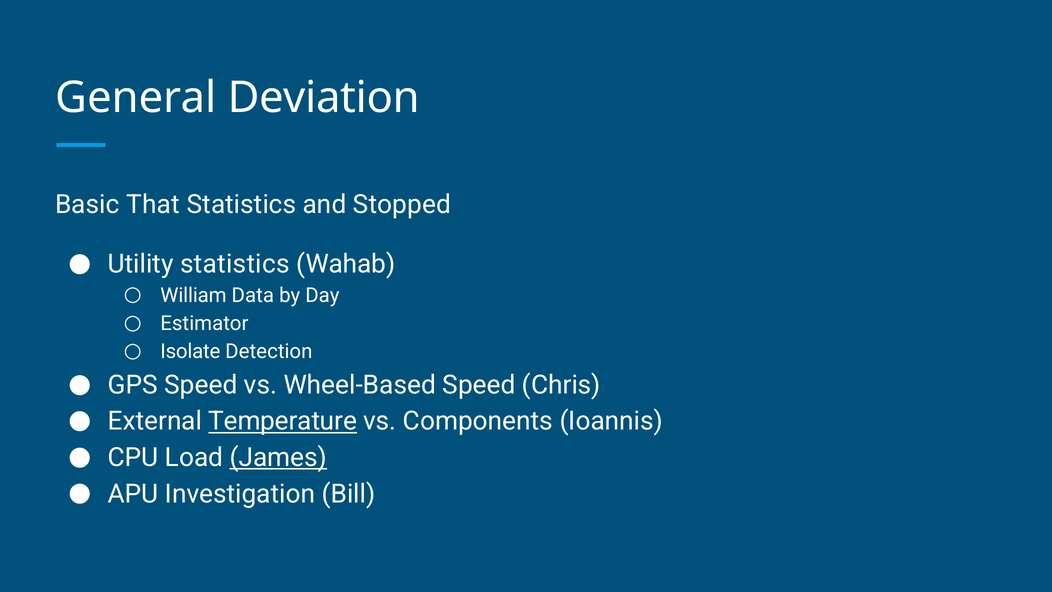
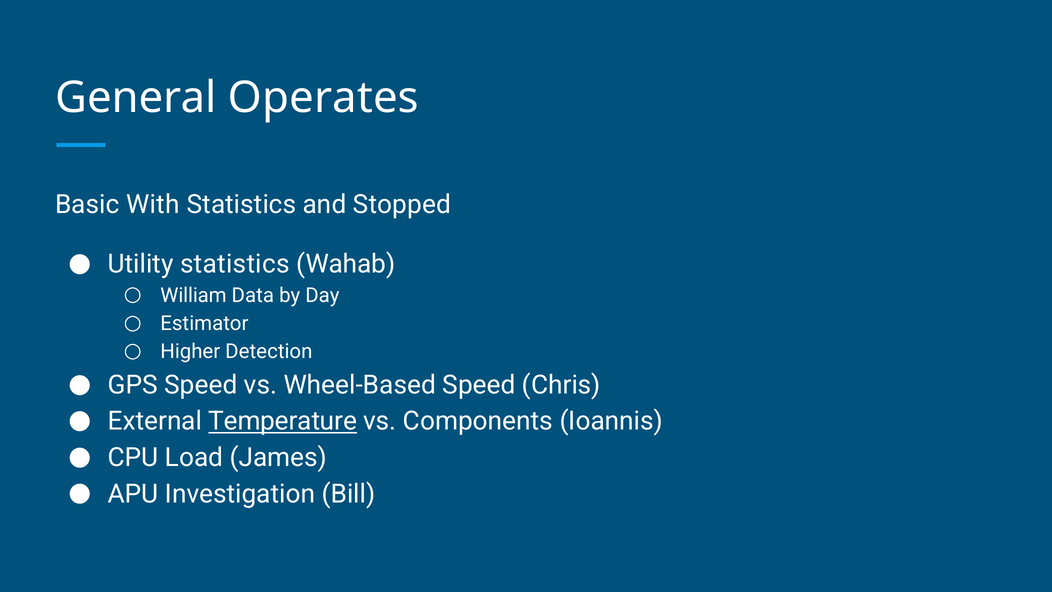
Deviation: Deviation -> Operates
That: That -> With
Isolate: Isolate -> Higher
James underline: present -> none
